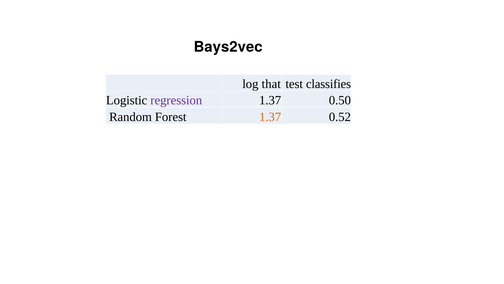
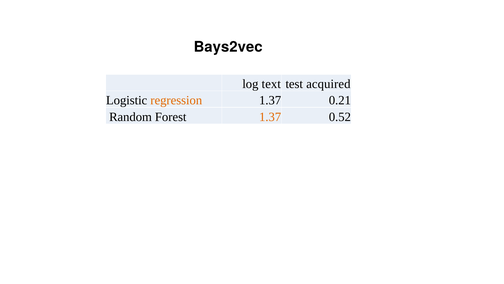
that: that -> text
classifies: classifies -> acquired
regression colour: purple -> orange
0.50: 0.50 -> 0.21
